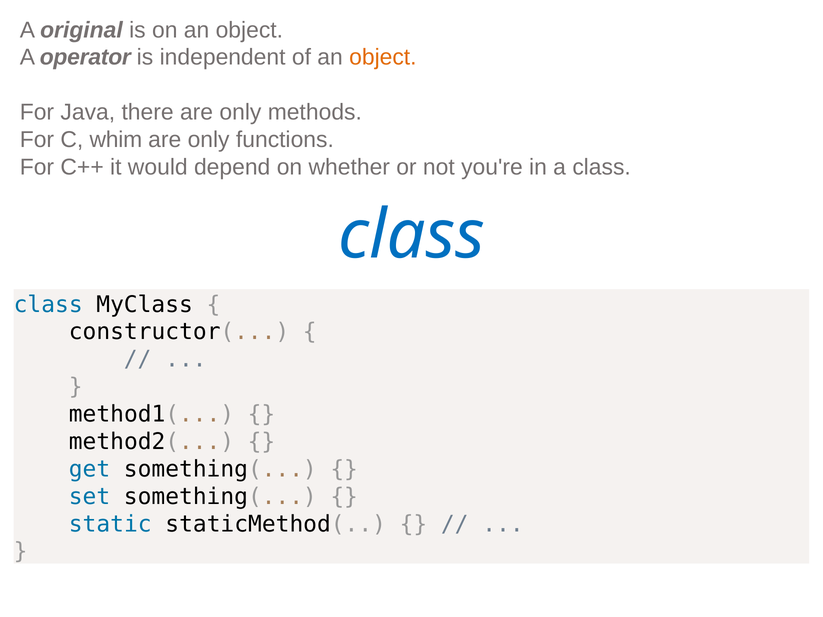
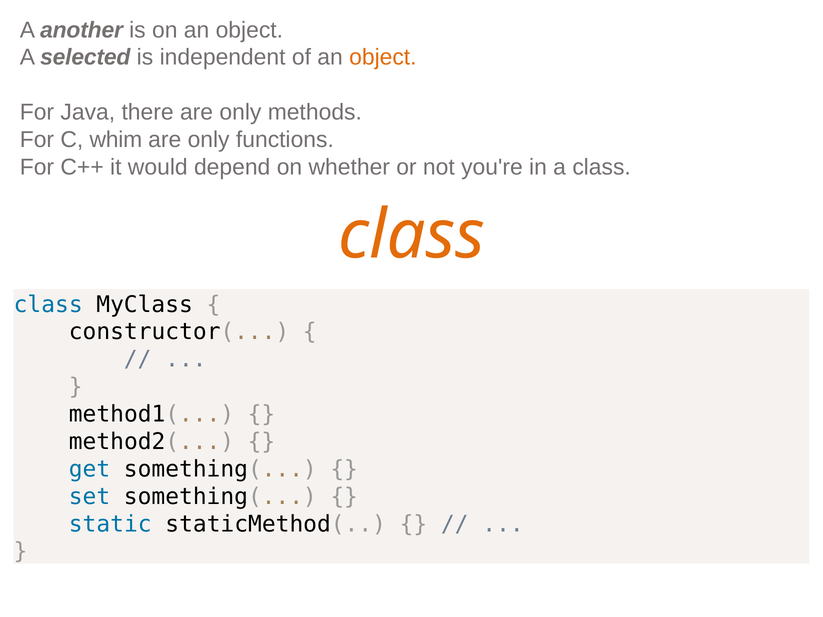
original: original -> another
operator: operator -> selected
class at (412, 235) colour: blue -> orange
